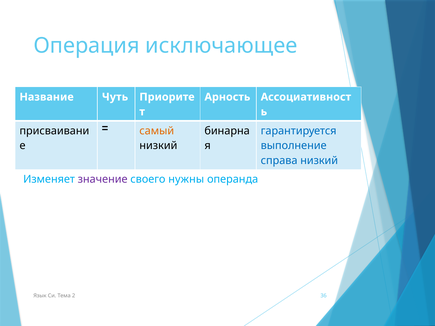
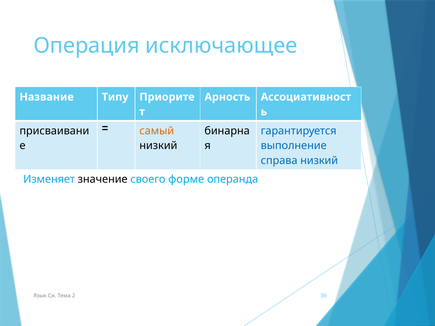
Чуть: Чуть -> Типу
значение colour: purple -> black
нужны: нужны -> форме
